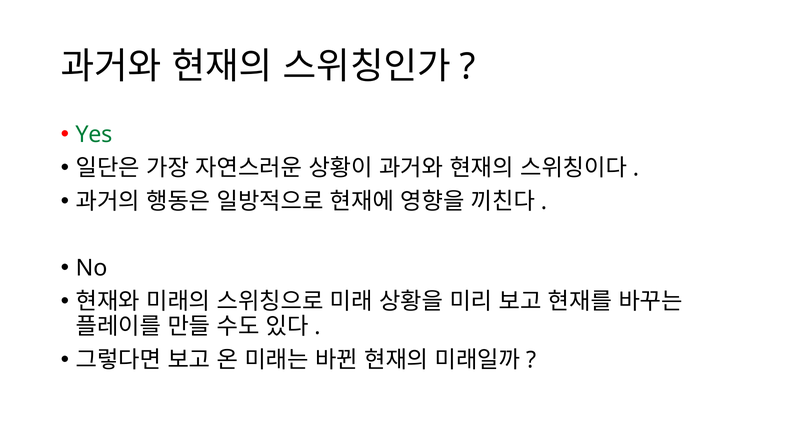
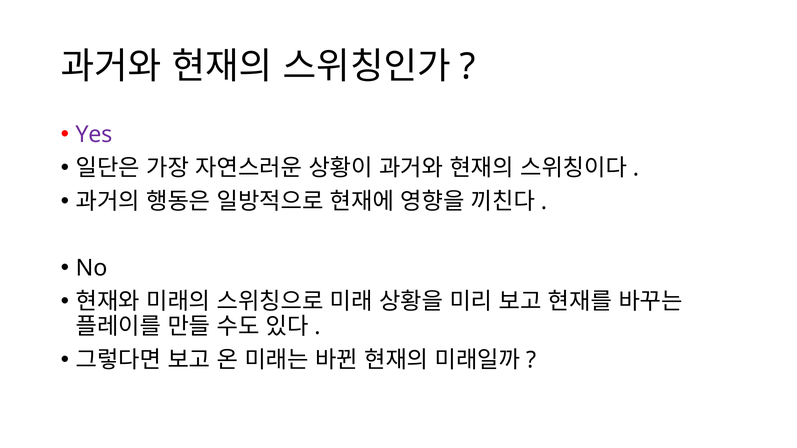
Yes colour: green -> purple
